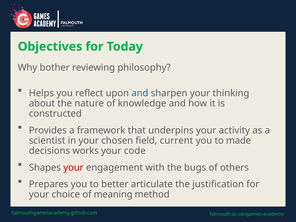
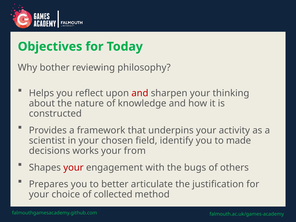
and at (140, 93) colour: blue -> red
current: current -> identify
code: code -> from
meaning: meaning -> collected
